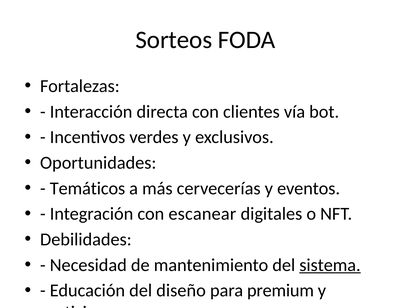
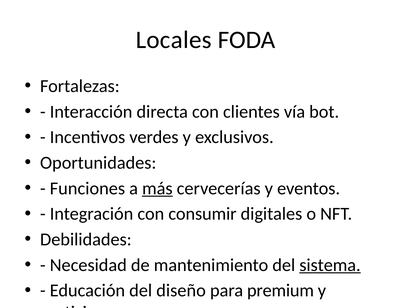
Sorteos at (174, 40): Sorteos -> Locales
Temáticos: Temáticos -> Funciones
más underline: none -> present
escanear: escanear -> consumir
